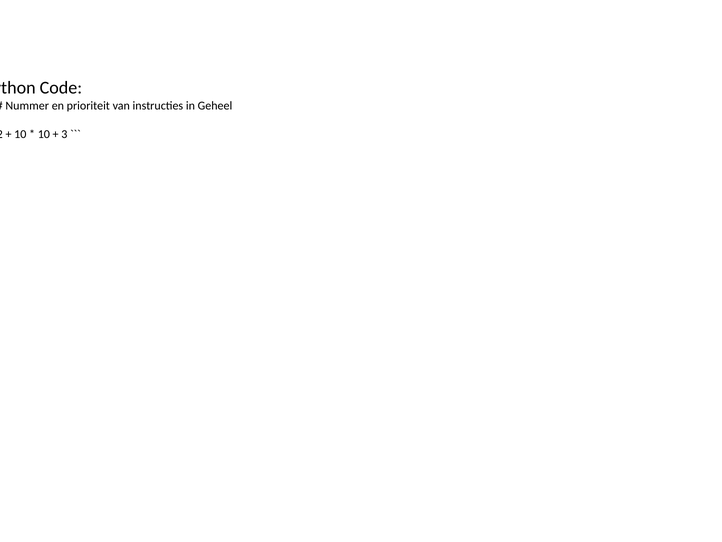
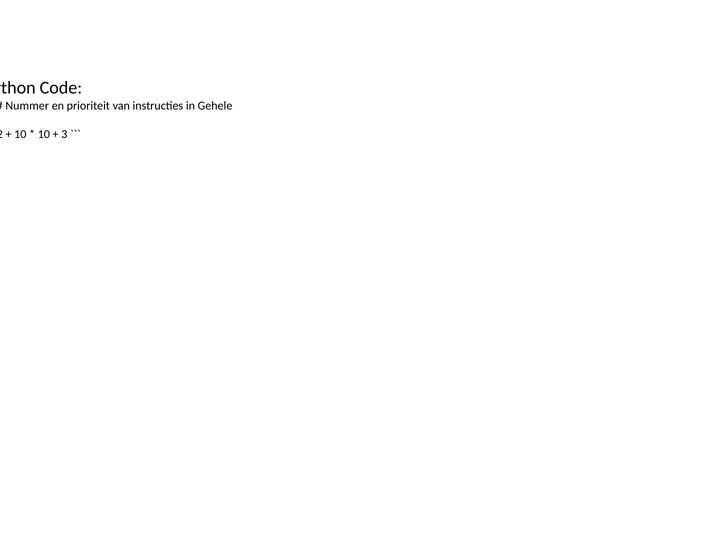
Geheel: Geheel -> Gehele
